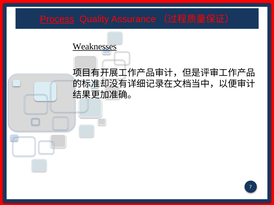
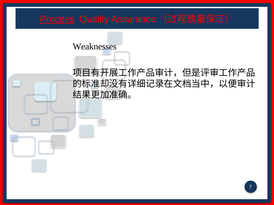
Weaknesses underline: present -> none
